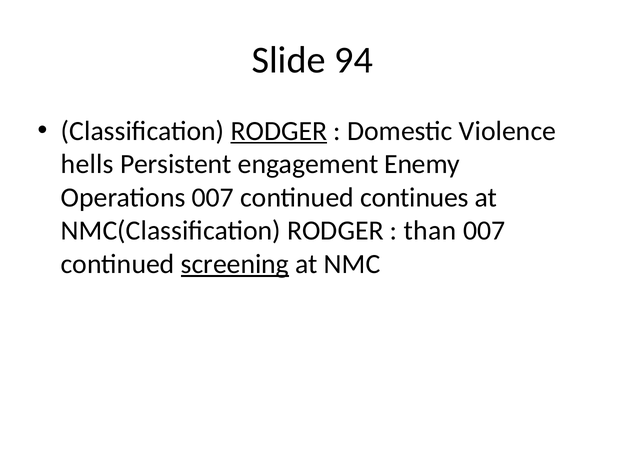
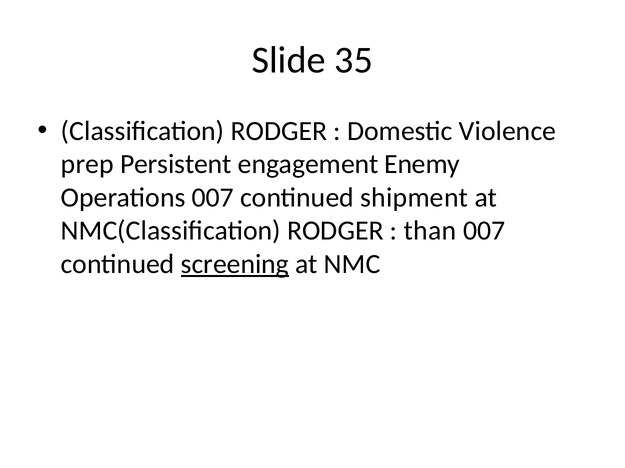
94: 94 -> 35
RODGER at (279, 131) underline: present -> none
hells: hells -> prep
continues: continues -> shipment
